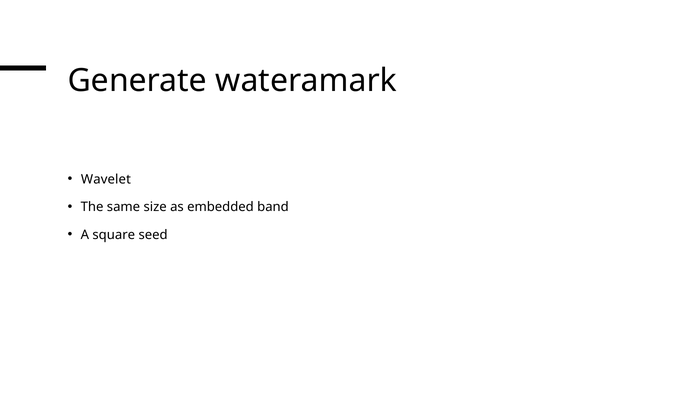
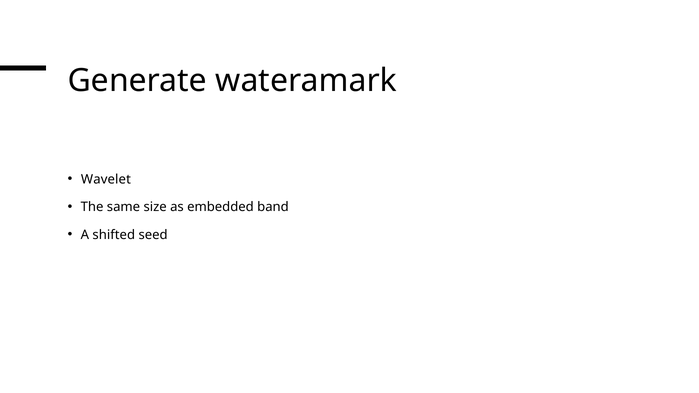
square: square -> shifted
